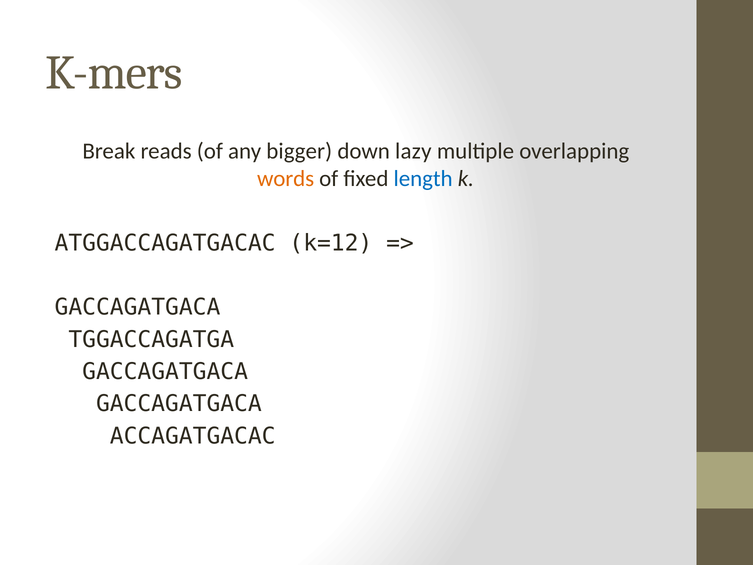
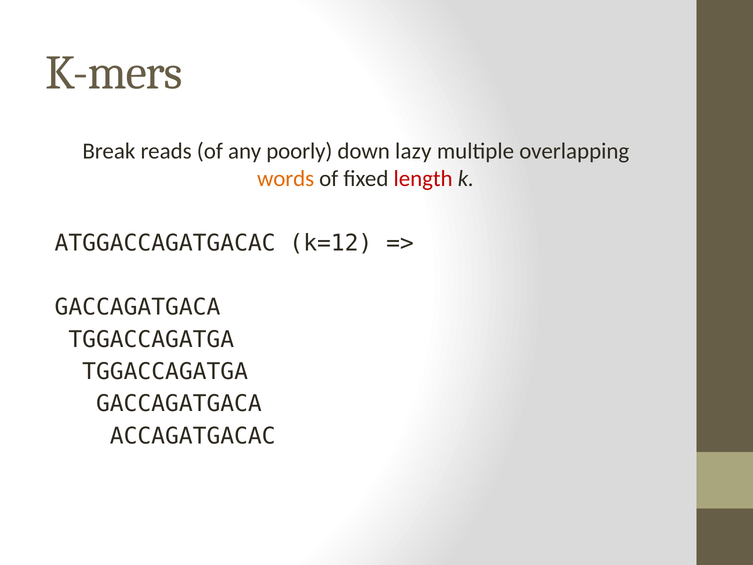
bigger: bigger -> poorly
length colour: blue -> red
GACCAGATGACA at (165, 371): GACCAGATGACA -> TGGACCAGATGA
